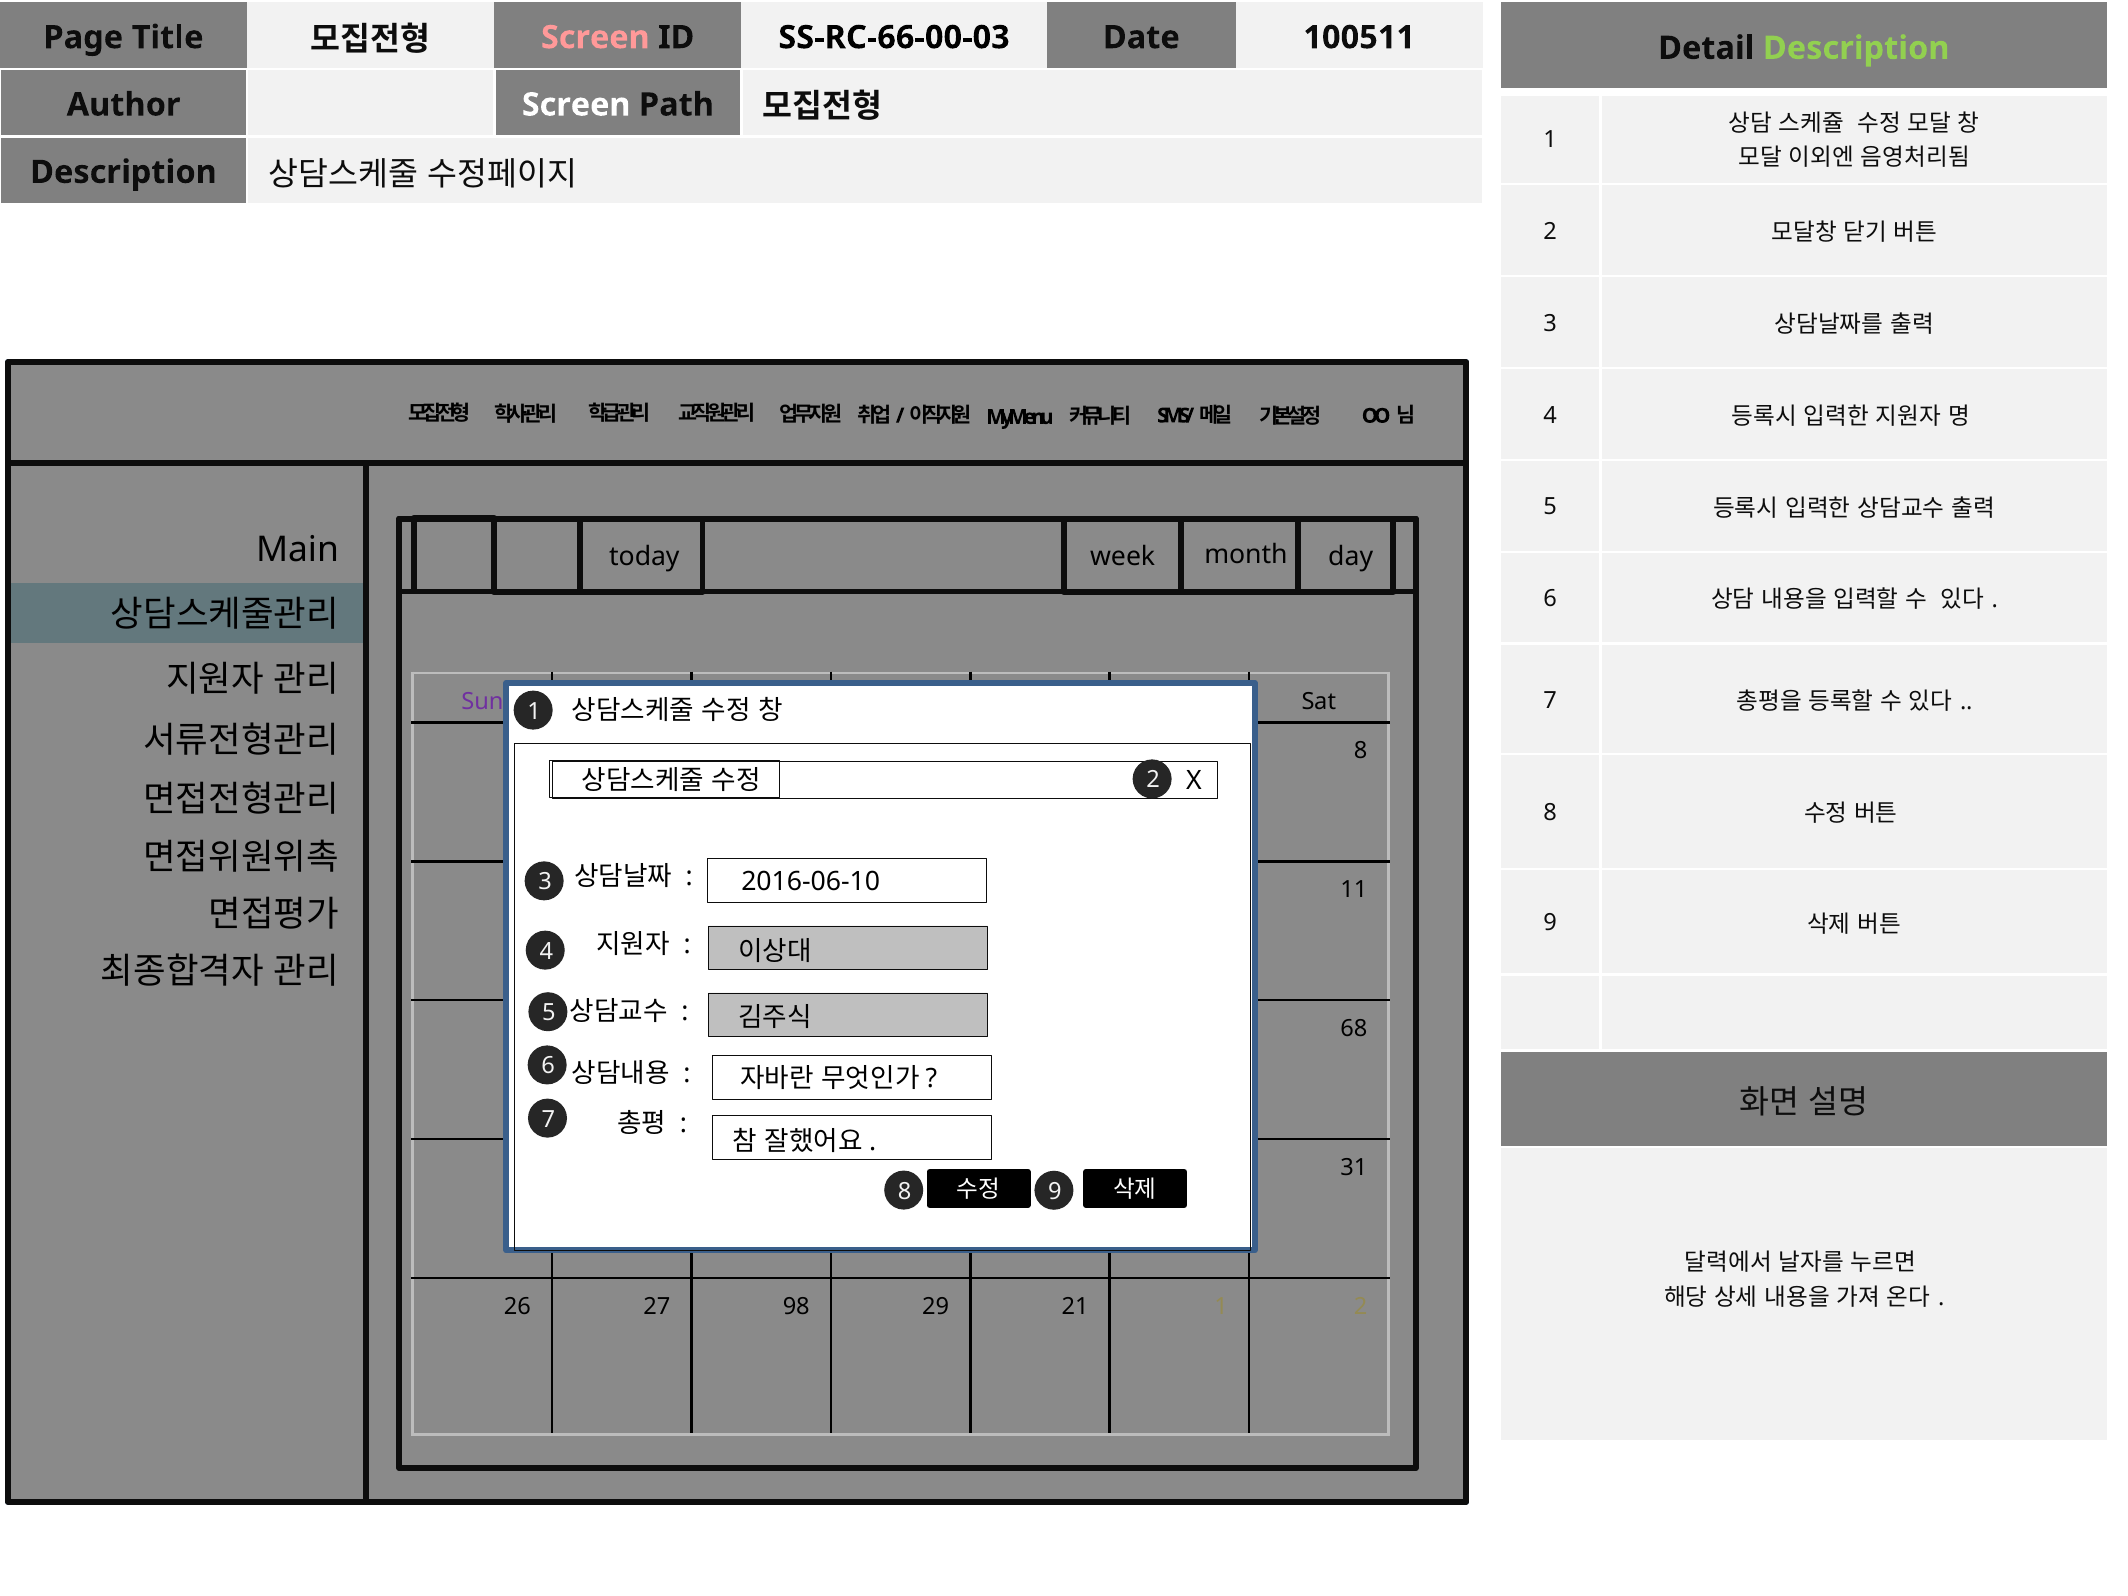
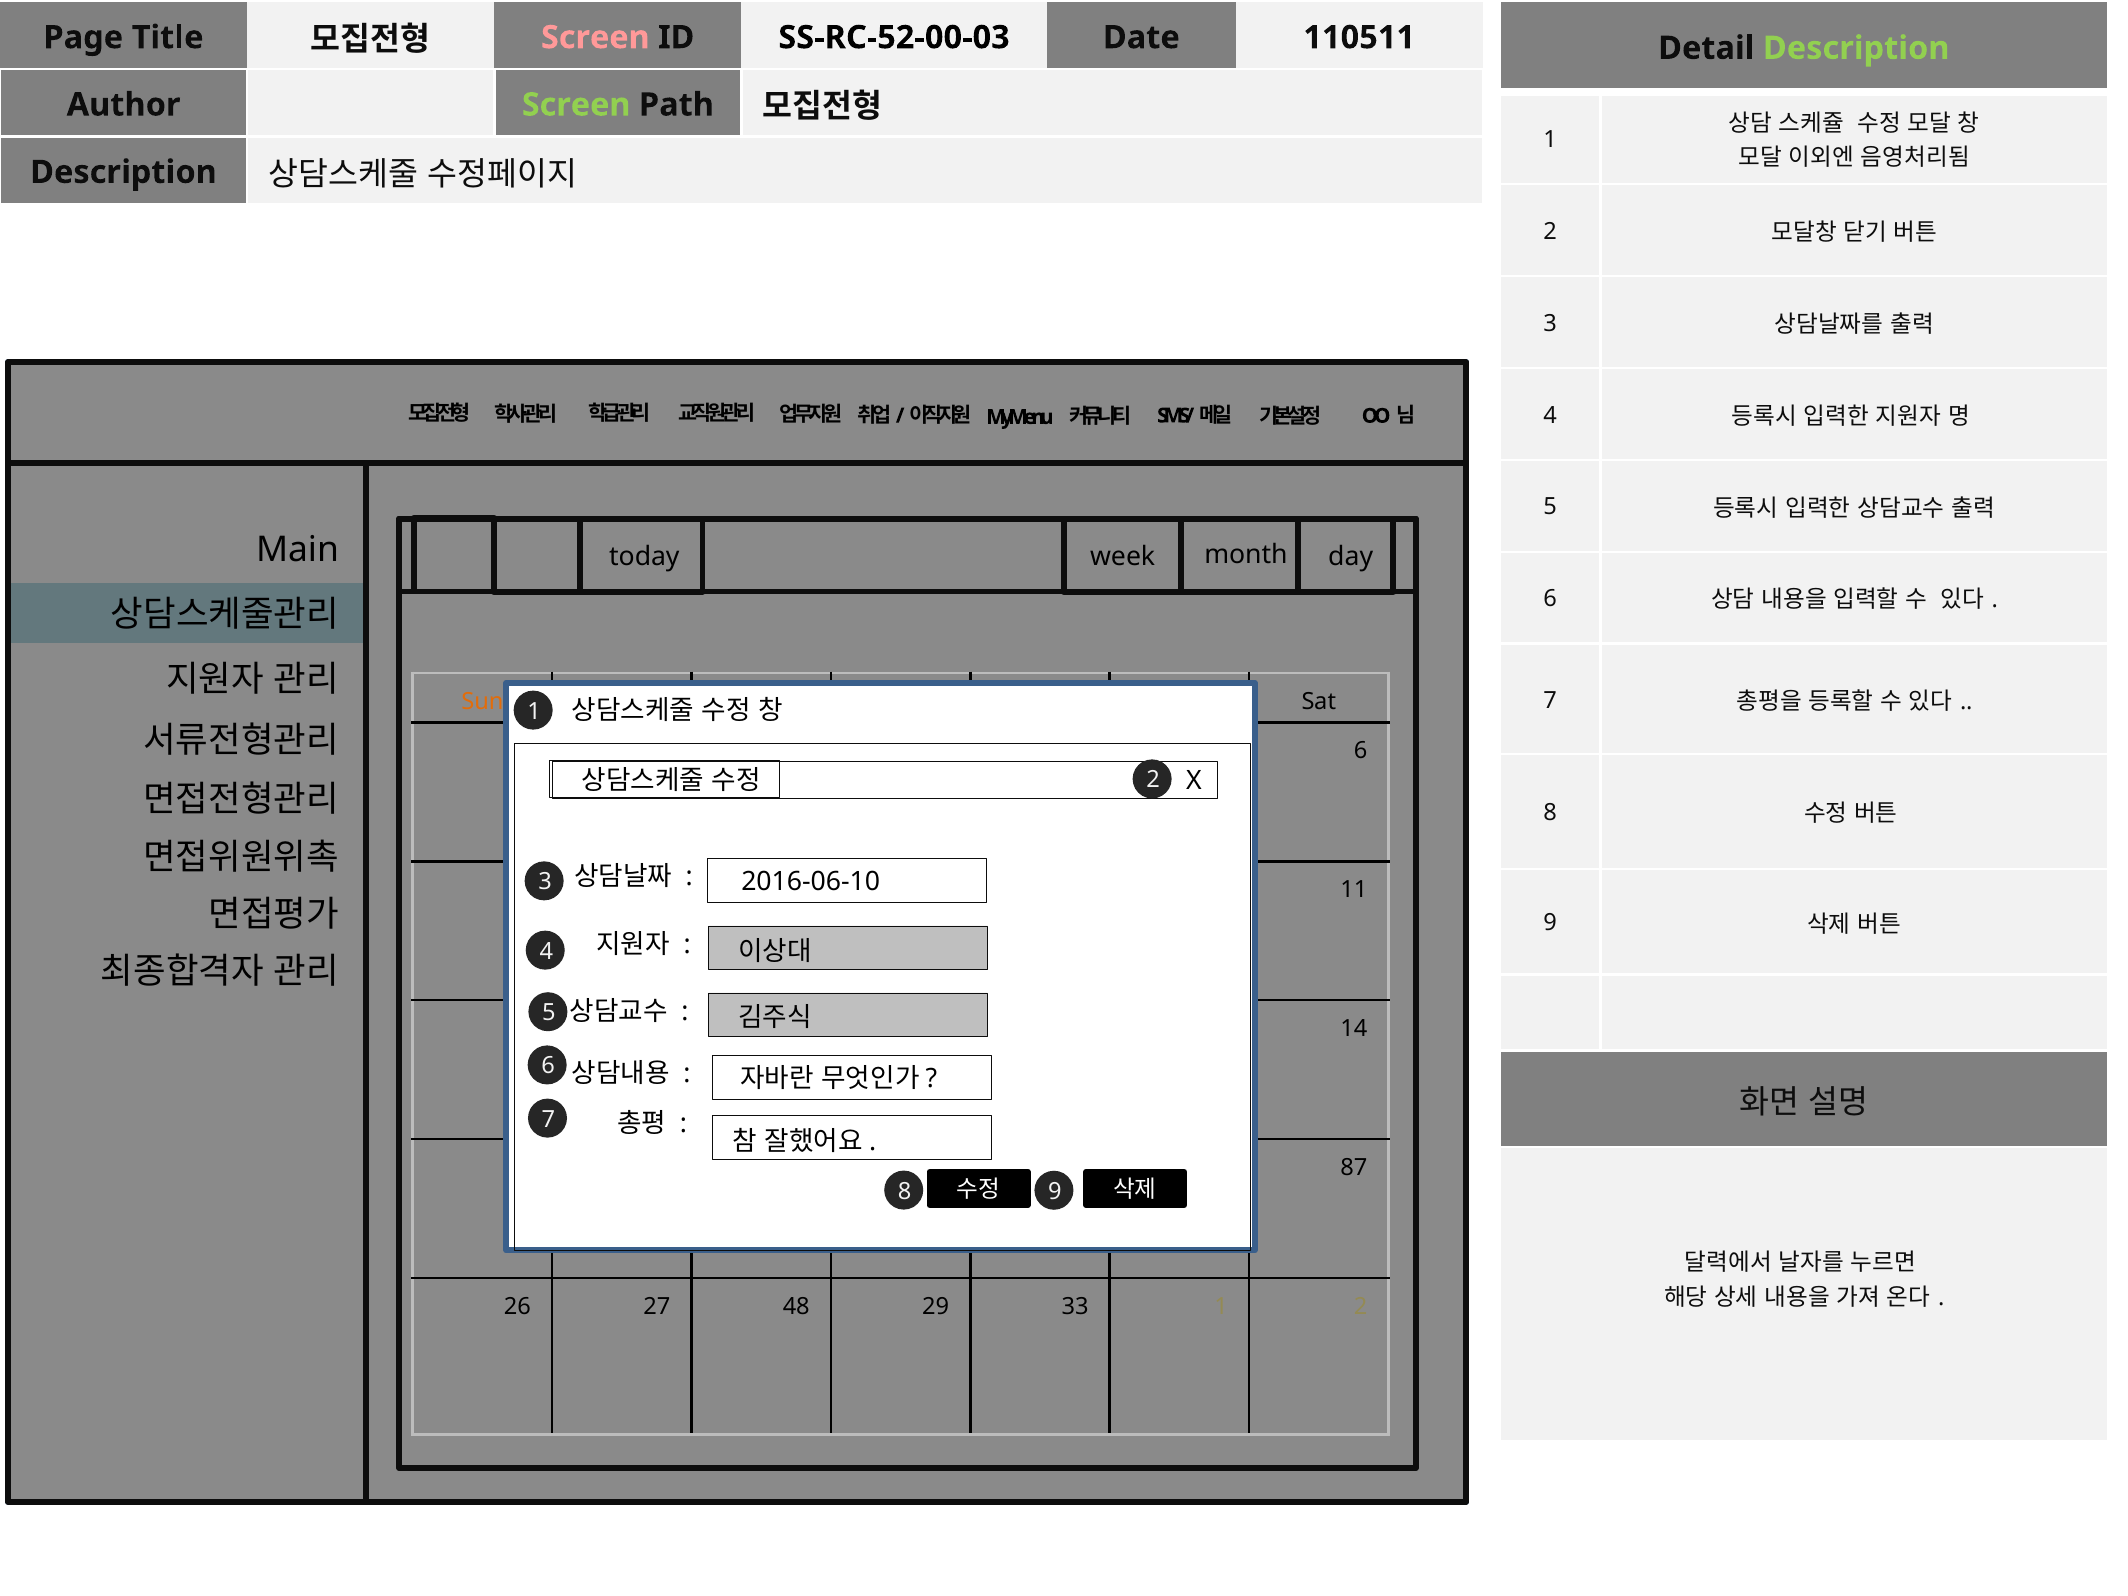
SS-RC-66-00-03: SS-RC-66-00-03 -> SS-RC-52-00-03
100511: 100511 -> 110511
Screen at (576, 105) colour: white -> light green
Sun colour: purple -> orange
8 at (1361, 751): 8 -> 6
68 at (1354, 1029): 68 -> 14
31 at (1354, 1167): 31 -> 87
98: 98 -> 48
29 21: 21 -> 33
